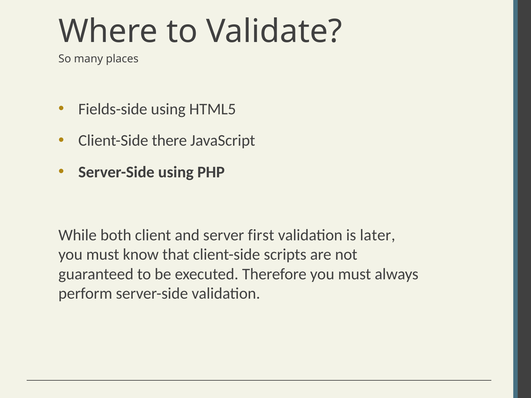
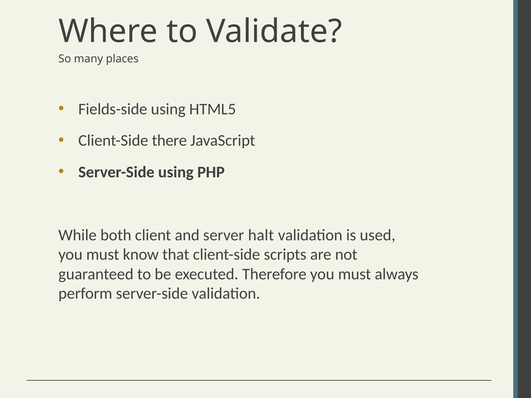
first: first -> halt
later: later -> used
